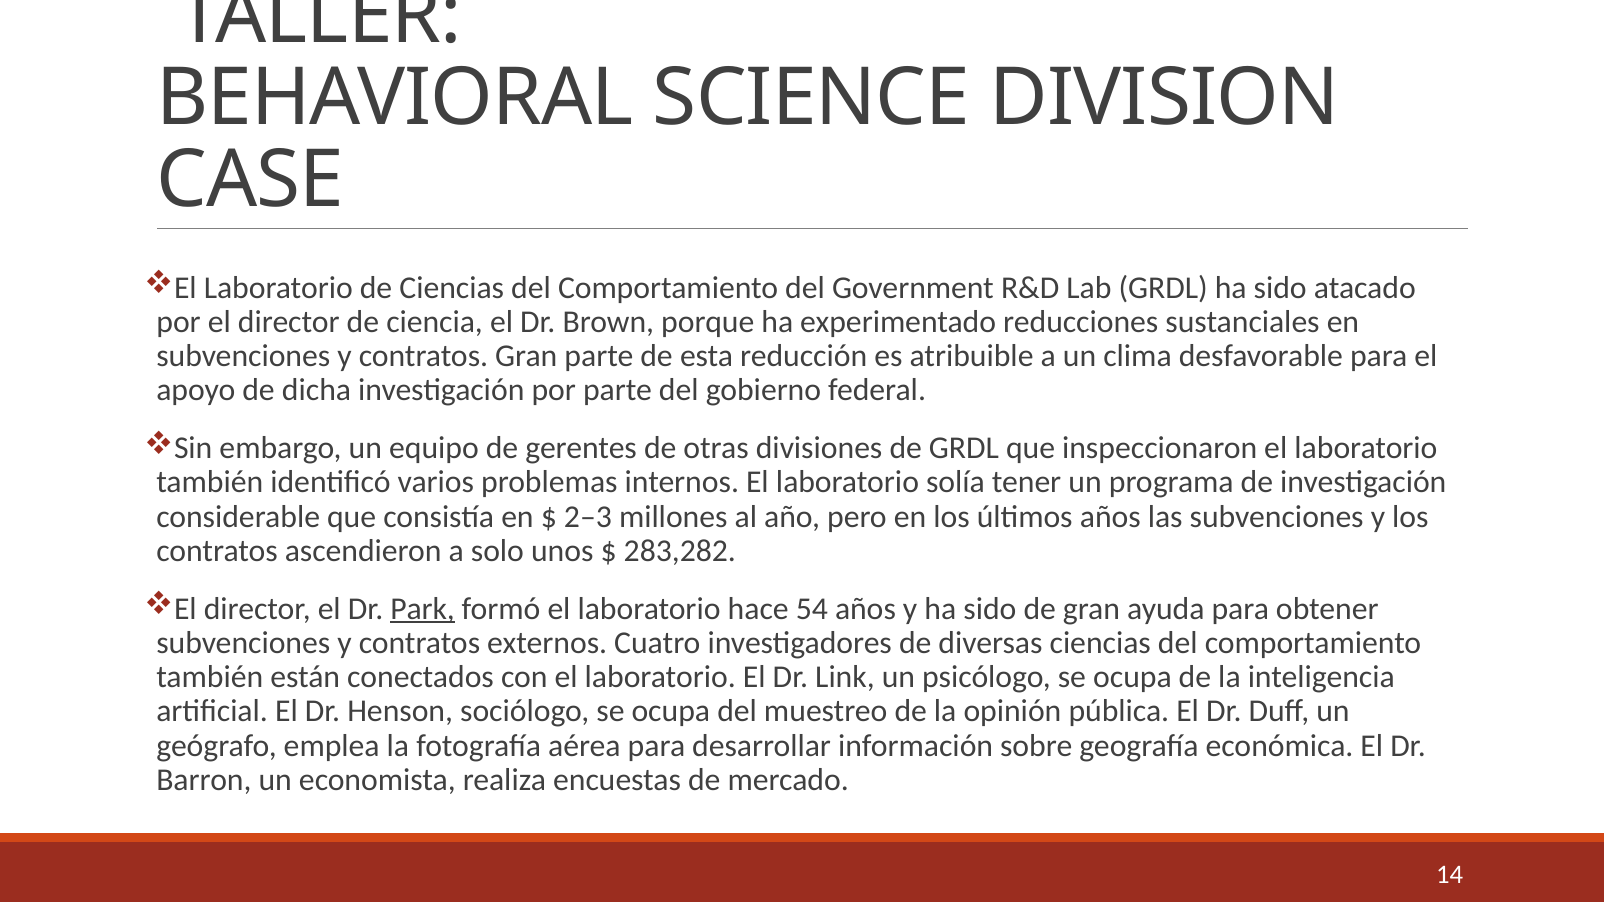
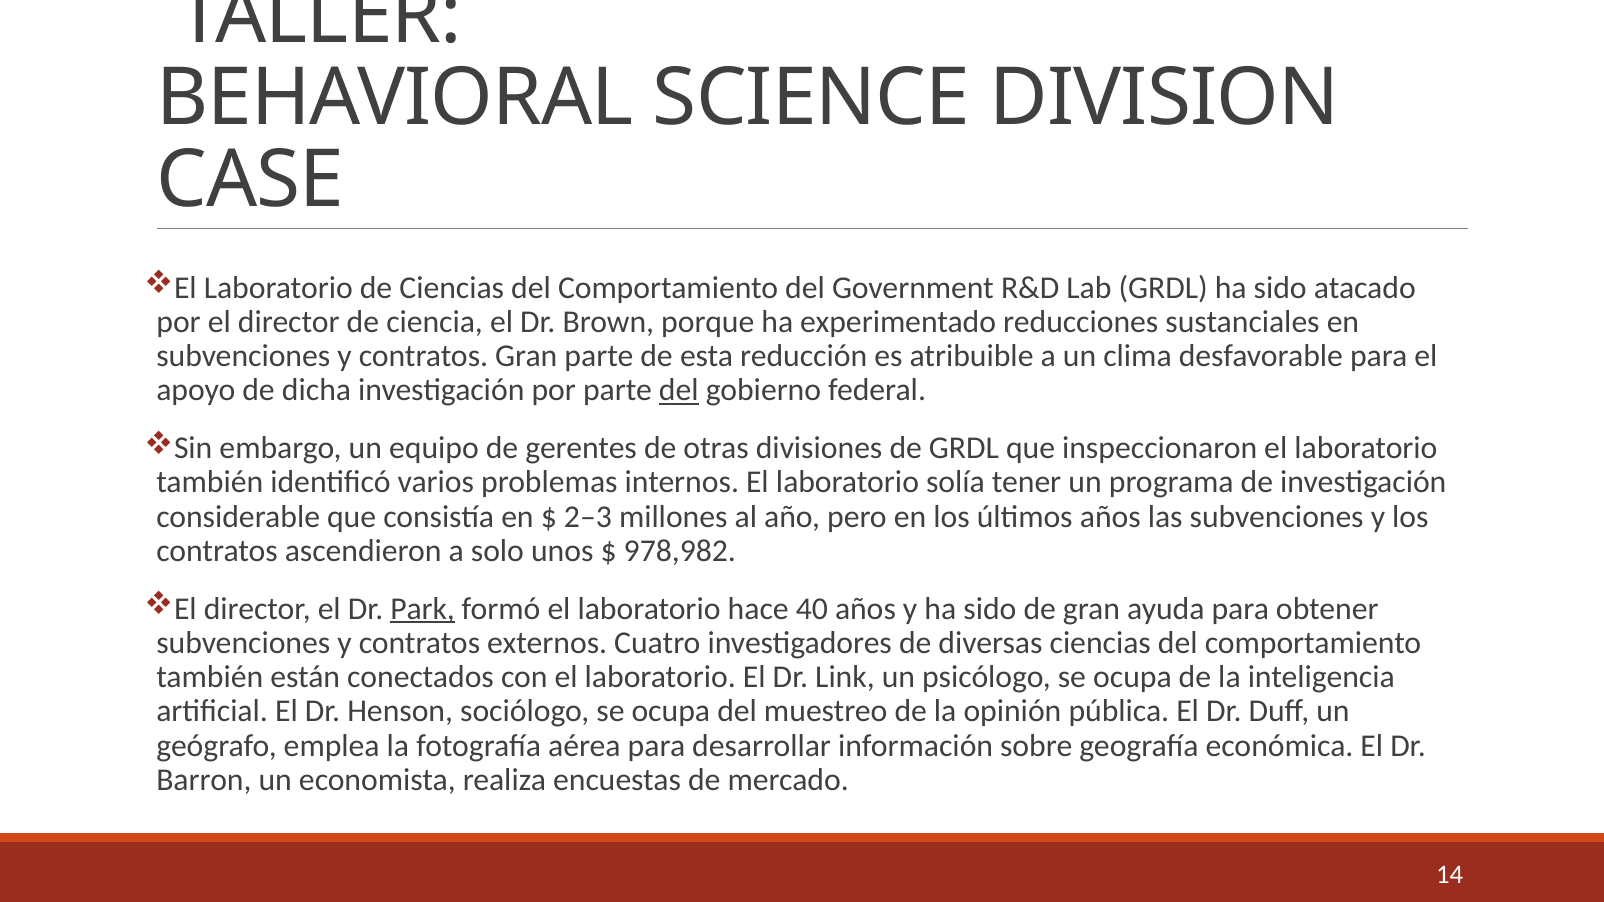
del at (679, 390) underline: none -> present
283,282: 283,282 -> 978,982
54: 54 -> 40
